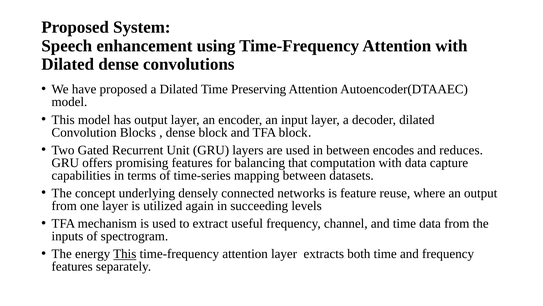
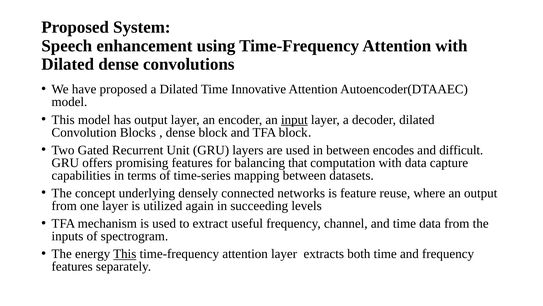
Preserving: Preserving -> Innovative
input underline: none -> present
reduces: reduces -> difficult
